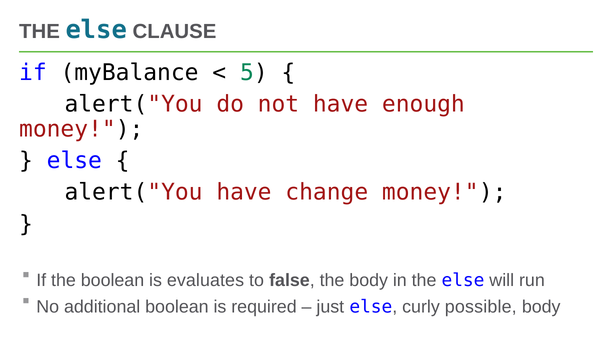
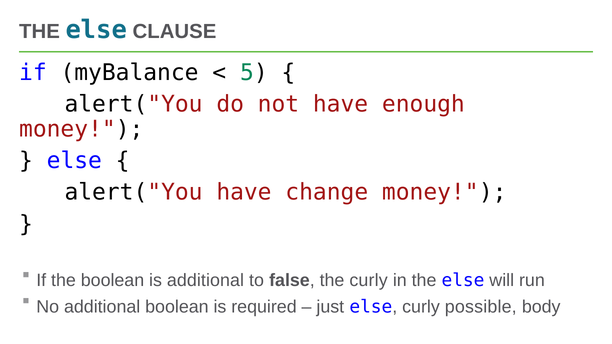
is evaluates: evaluates -> additional
the body: body -> curly
